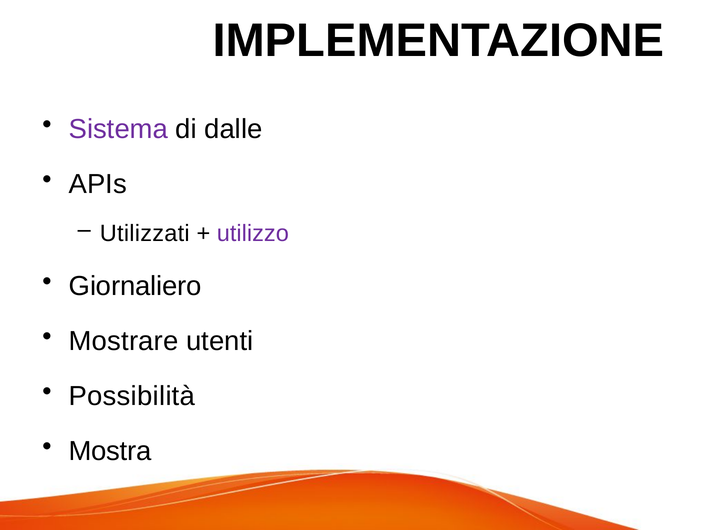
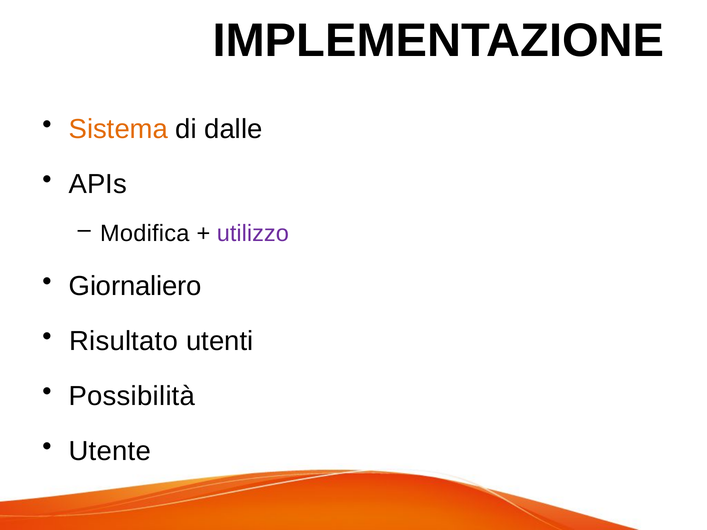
Sistema colour: purple -> orange
Utilizzati: Utilizzati -> Modifica
Mostrare: Mostrare -> Risultato
Mostra: Mostra -> Utente
